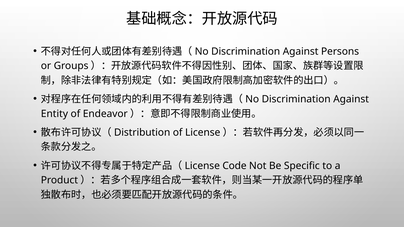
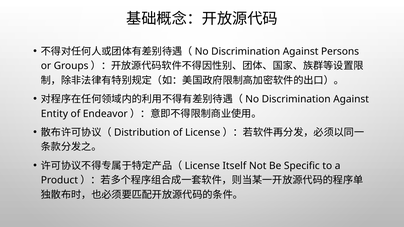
Code: Code -> Itself
